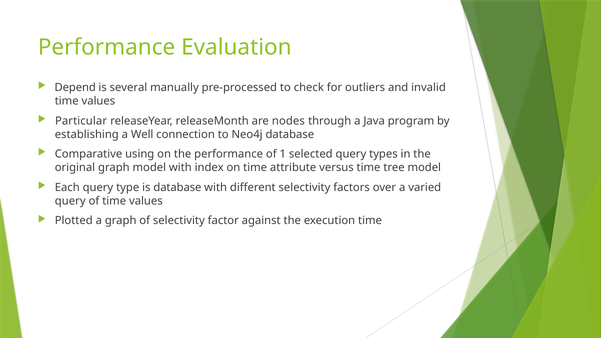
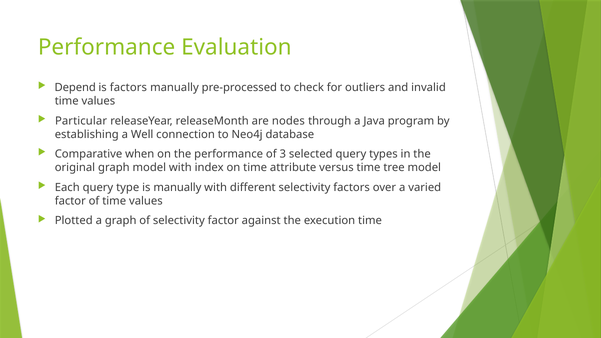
is several: several -> factors
using: using -> when
1: 1 -> 3
is database: database -> manually
query at (70, 201): query -> factor
